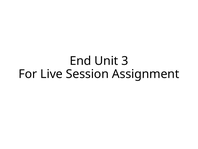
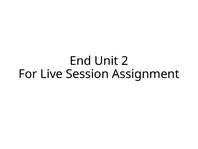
3: 3 -> 2
